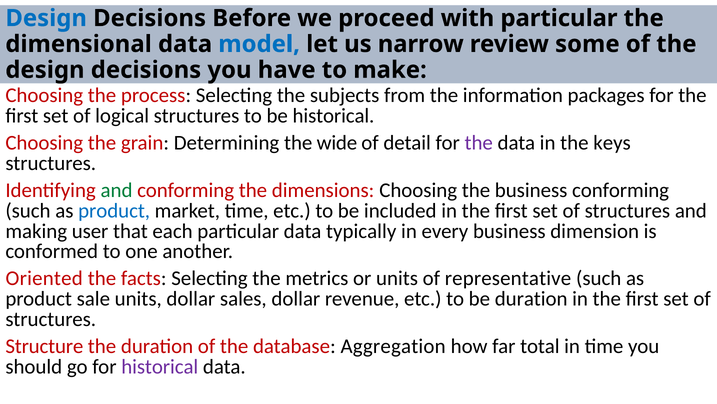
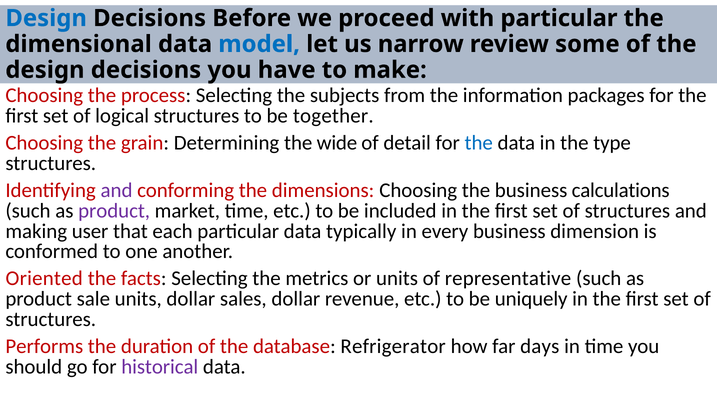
be historical: historical -> together
the at (479, 143) colour: purple -> blue
keys: keys -> type
and at (117, 190) colour: green -> purple
business conforming: conforming -> calculations
product at (114, 210) colour: blue -> purple
be duration: duration -> uniquely
Structure: Structure -> Performs
Aggregation: Aggregation -> Refrigerator
total: total -> days
